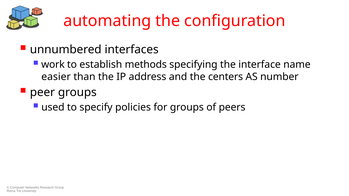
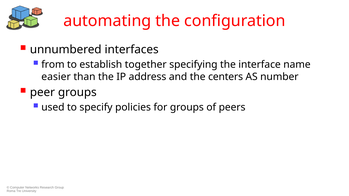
work: work -> from
methods: methods -> together
